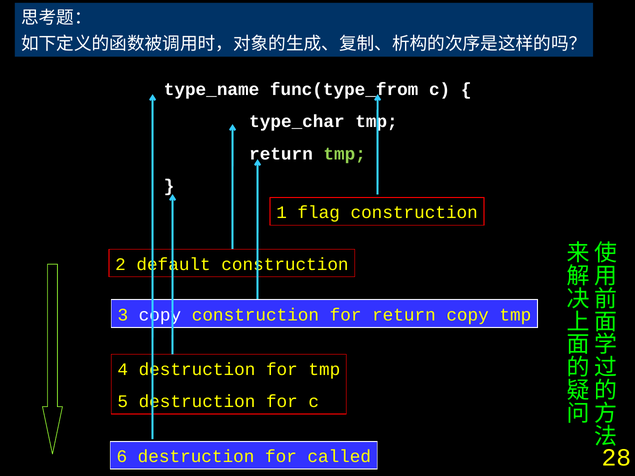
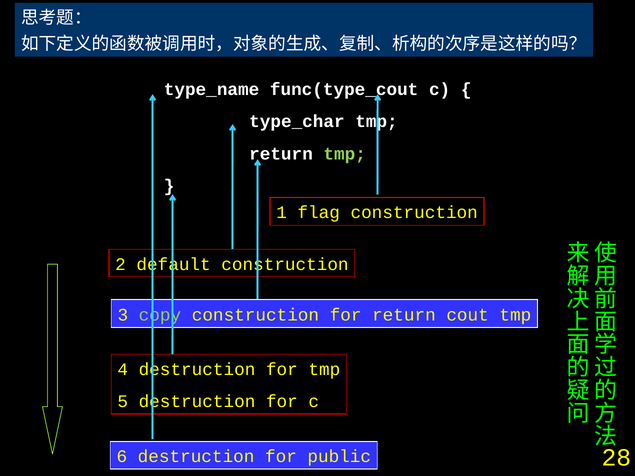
func(type_from: func(type_from -> func(type_cout
copy at (160, 315) colour: white -> light green
return copy: copy -> cout
called: called -> public
